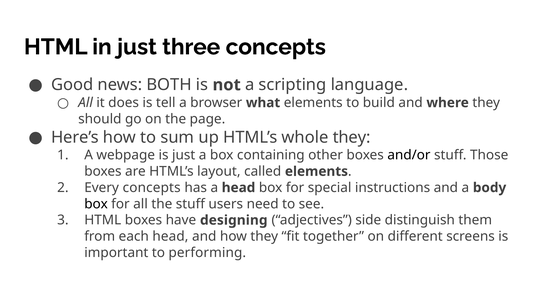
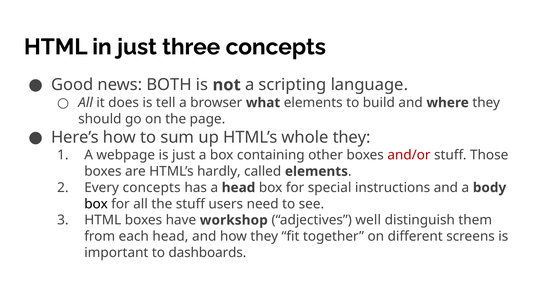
and/or colour: black -> red
layout: layout -> hardly
designing: designing -> workshop
side: side -> well
performing: performing -> dashboards
